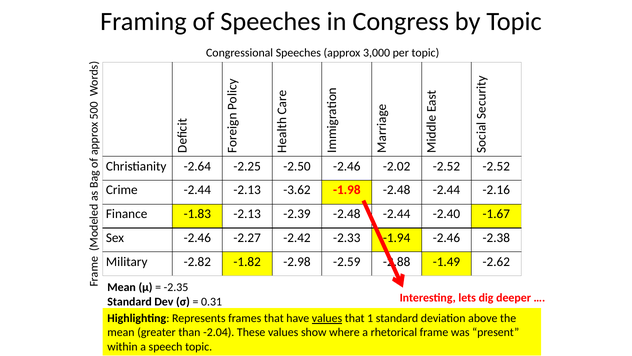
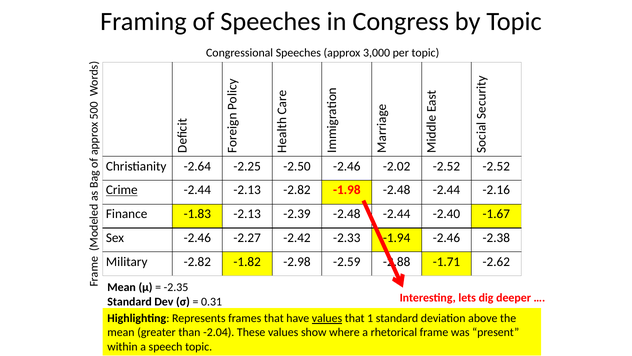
Crime underline: none -> present
-2.13 -3.62: -3.62 -> -2.82
-1.49: -1.49 -> -1.71
